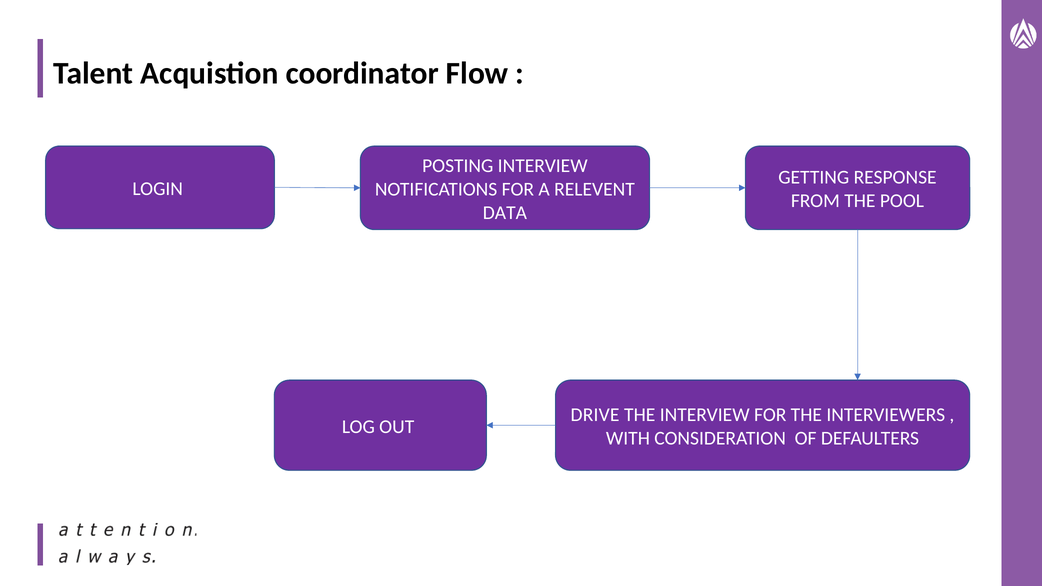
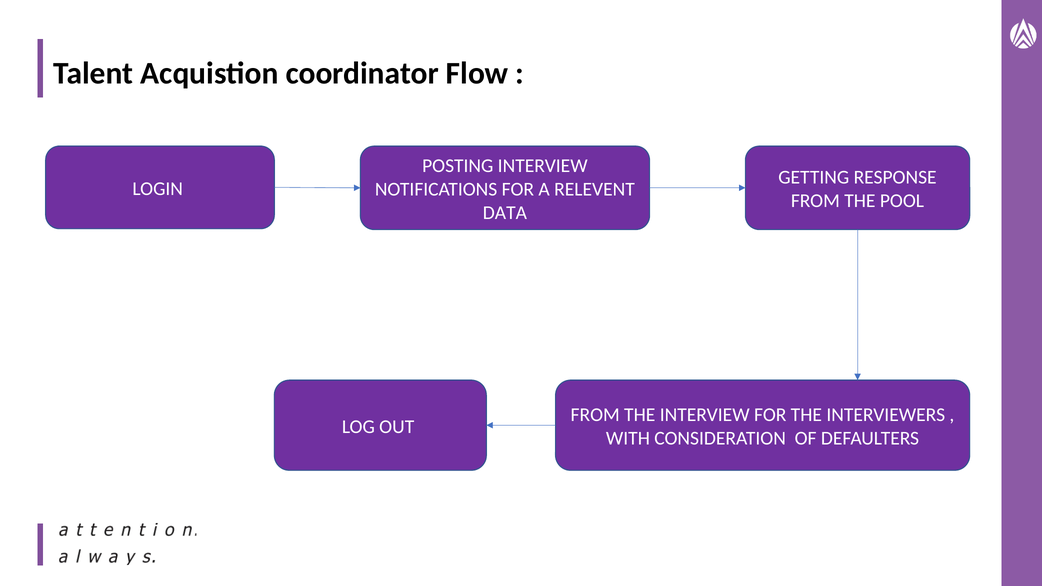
DRIVE at (595, 415): DRIVE -> FROM
